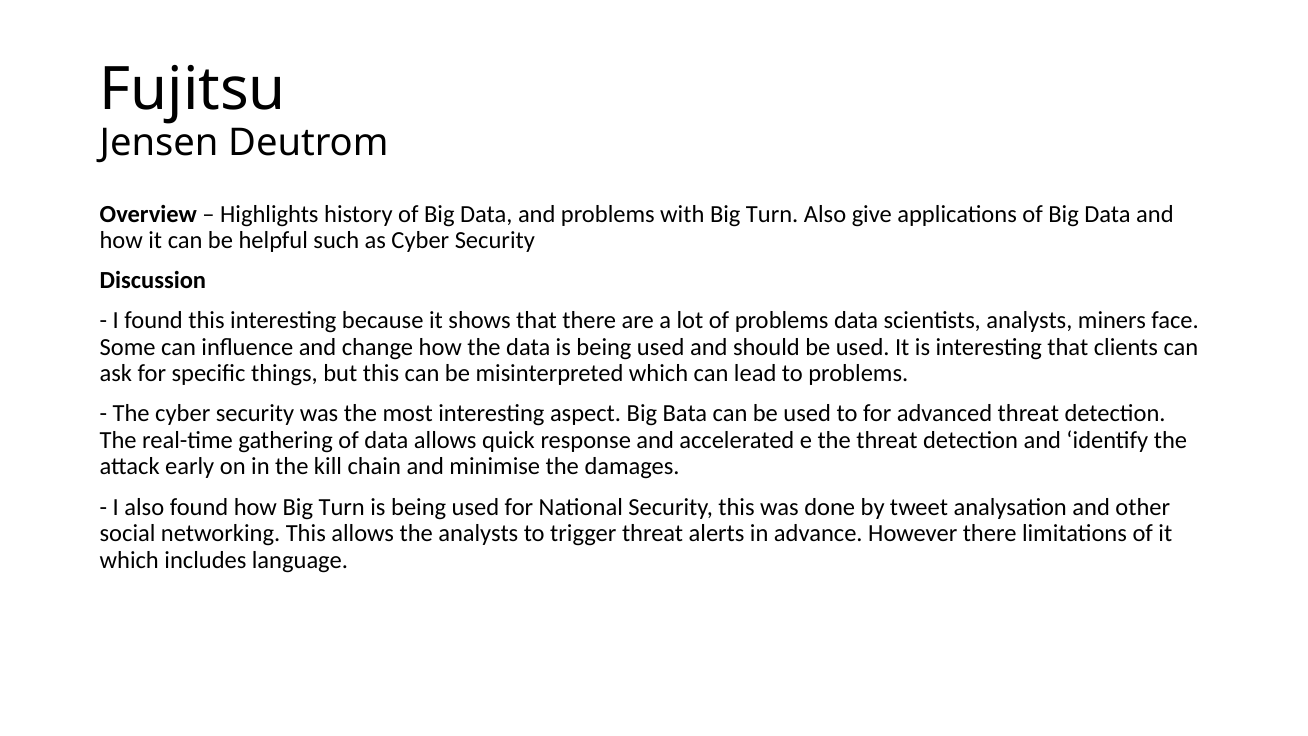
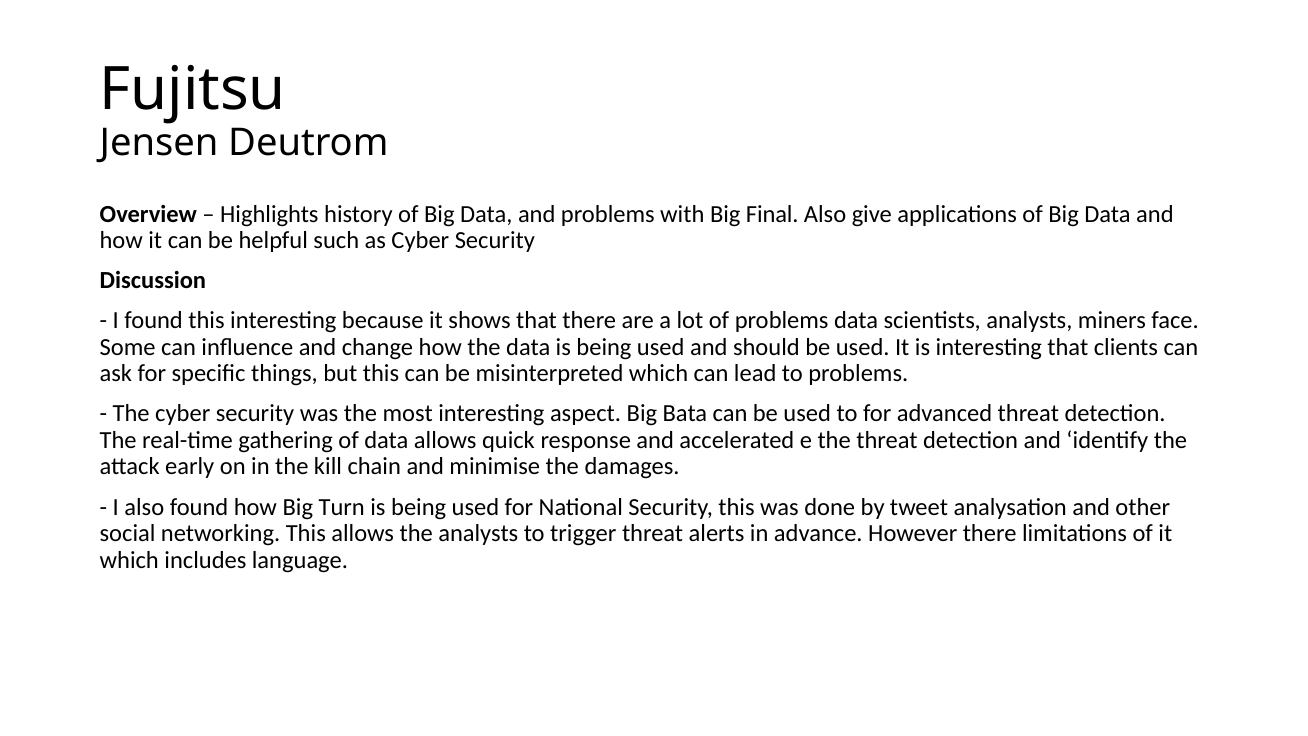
with Big Turn: Turn -> Final
